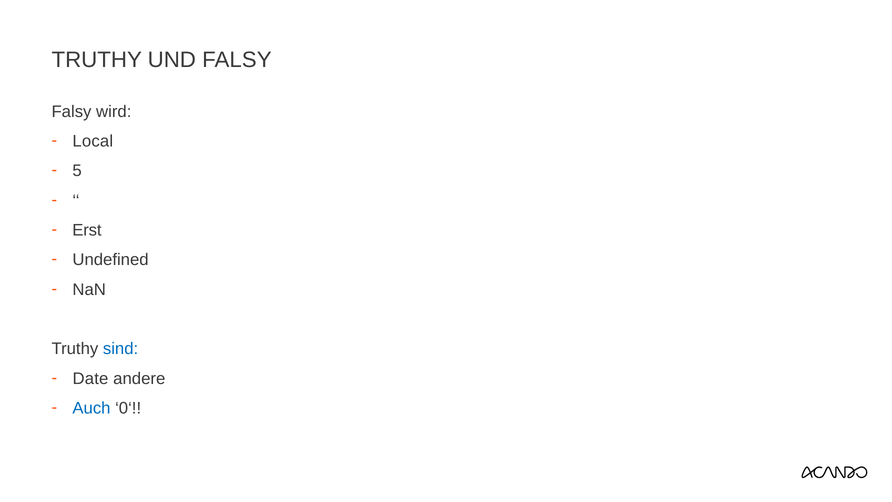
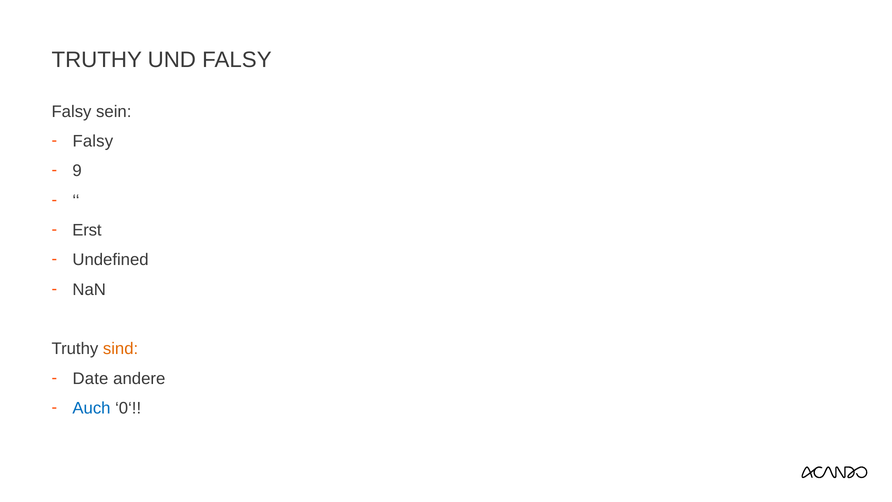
wird: wird -> sein
Local at (93, 141): Local -> Falsy
5: 5 -> 9
sind colour: blue -> orange
